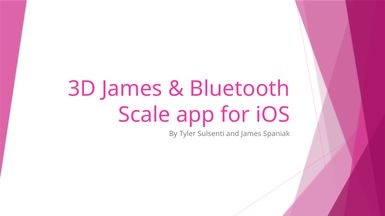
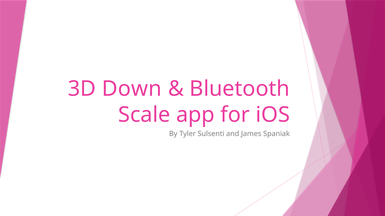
3D James: James -> Down
